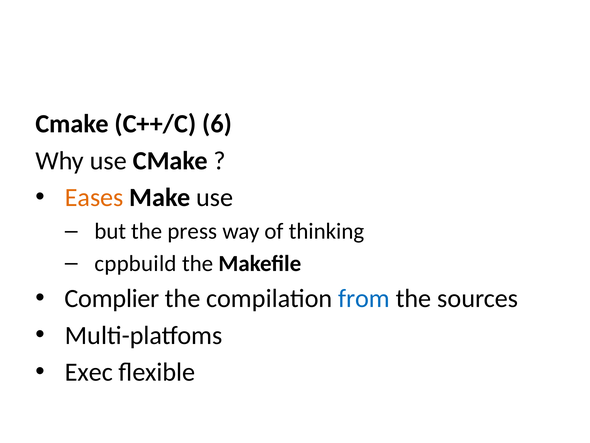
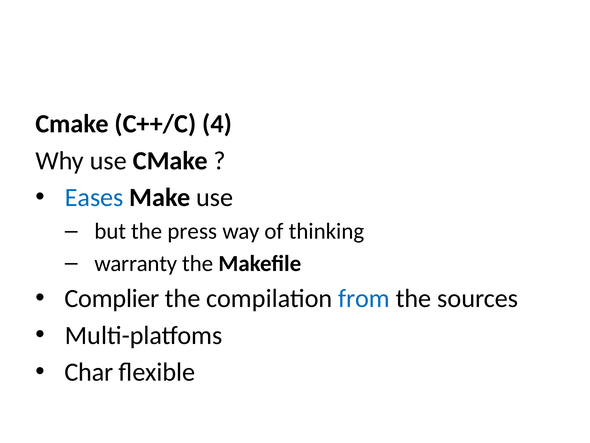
6: 6 -> 4
Eases colour: orange -> blue
cppbuild: cppbuild -> warranty
Exec: Exec -> Char
